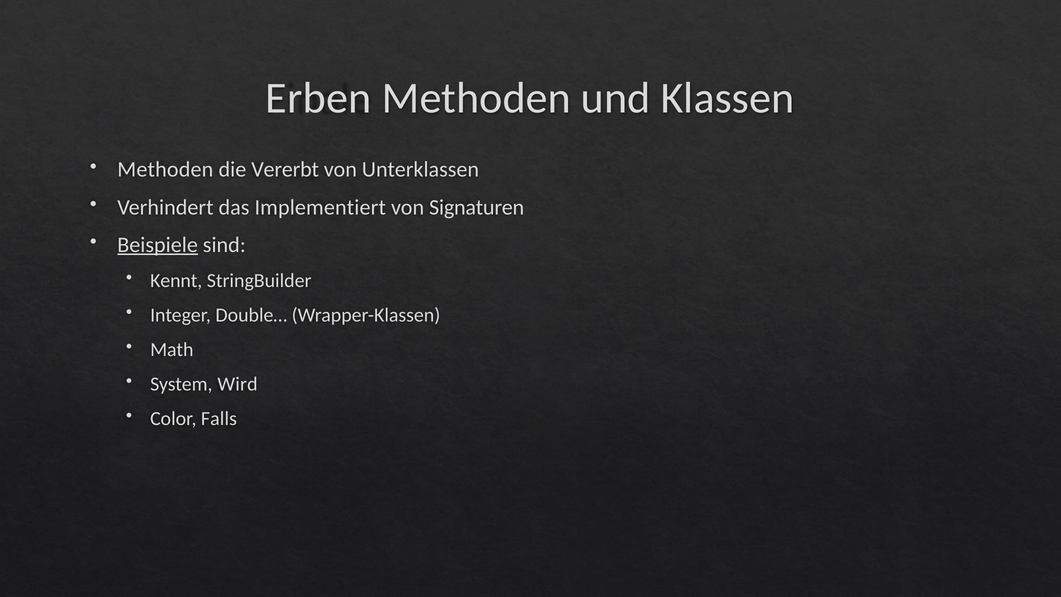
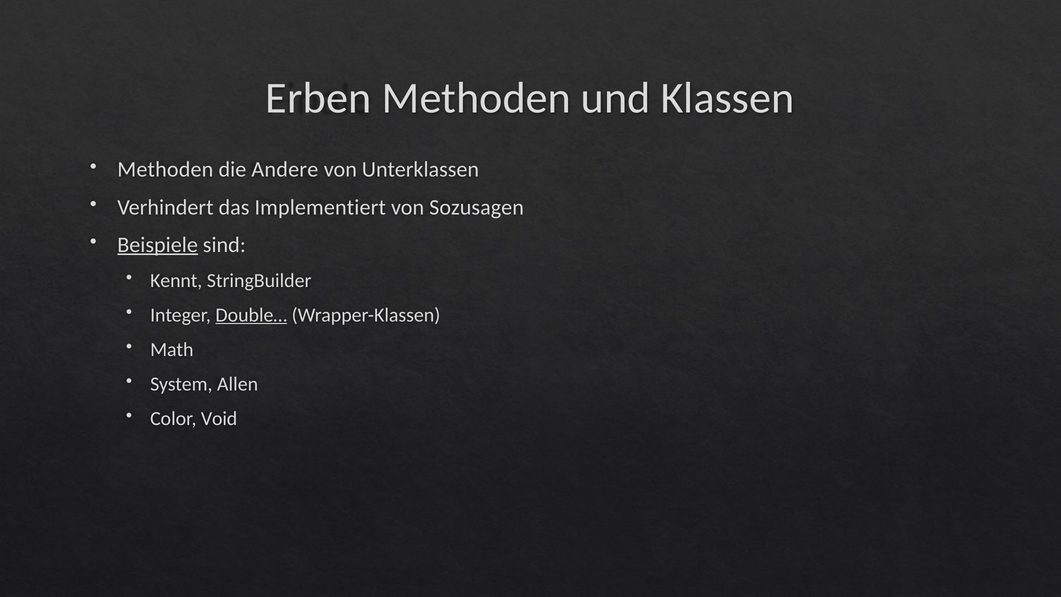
Vererbt: Vererbt -> Andere
Signaturen: Signaturen -> Sozusagen
Double… underline: none -> present
Wird: Wird -> Allen
Falls: Falls -> Void
